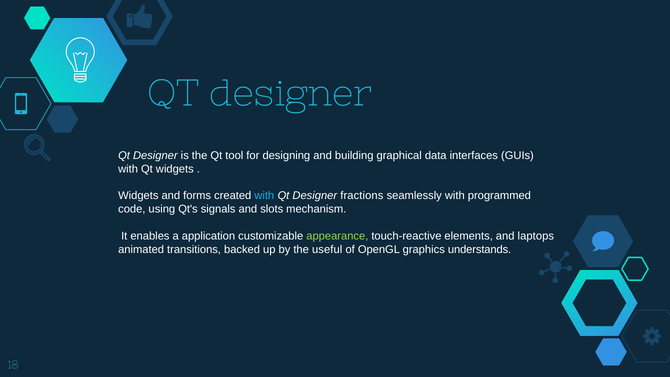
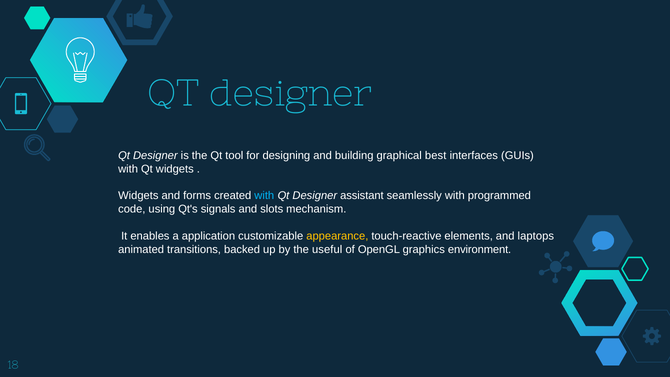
data: data -> best
fractions: fractions -> assistant
appearance colour: light green -> yellow
understands: understands -> environment
